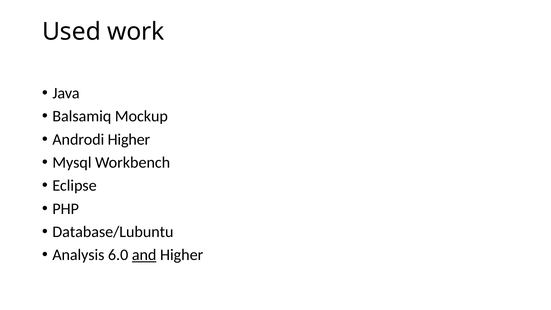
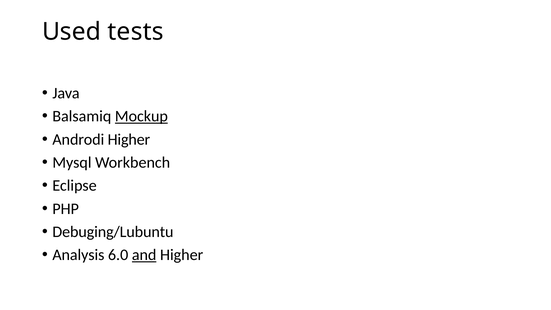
work: work -> tests
Mockup underline: none -> present
Database/Lubuntu: Database/Lubuntu -> Debuging/Lubuntu
